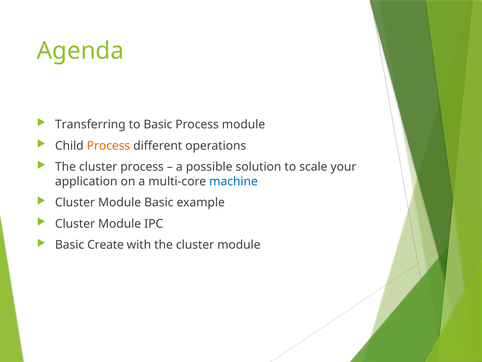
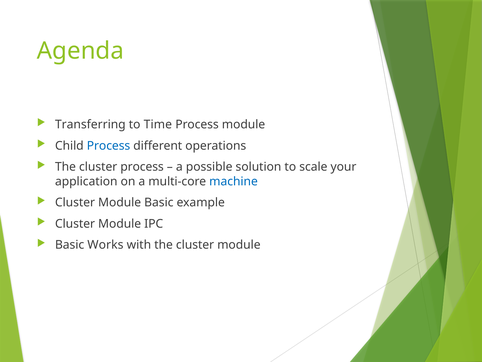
to Basic: Basic -> Time
Process at (109, 146) colour: orange -> blue
Create: Create -> Works
